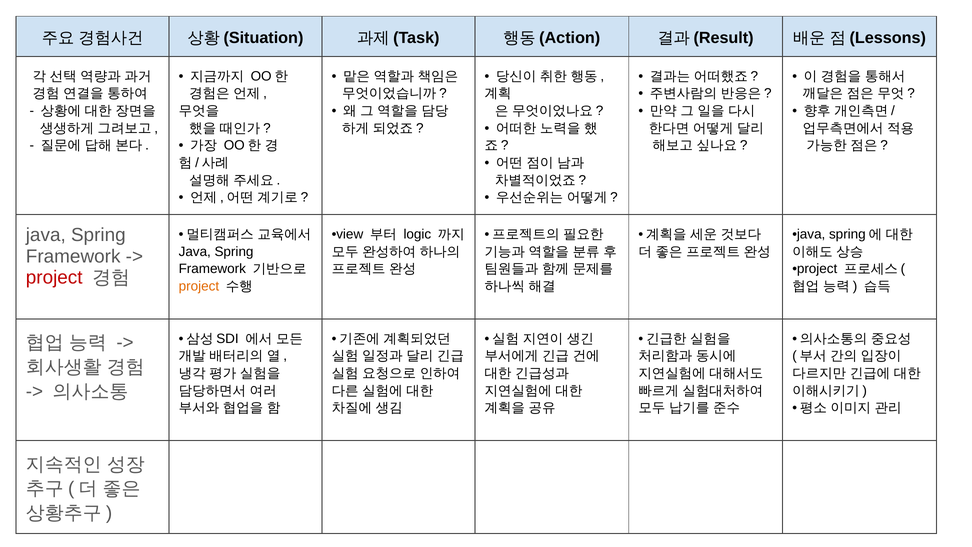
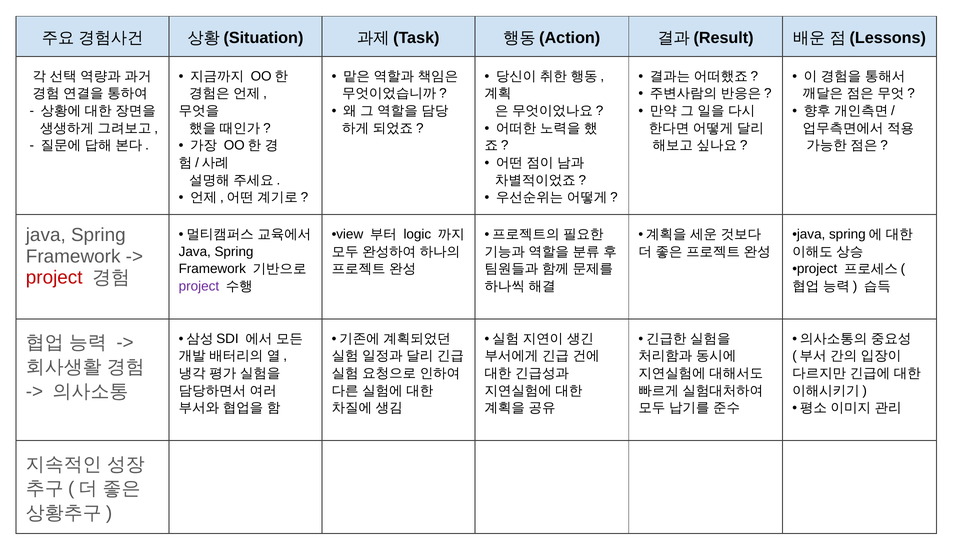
project at (199, 286) colour: orange -> purple
